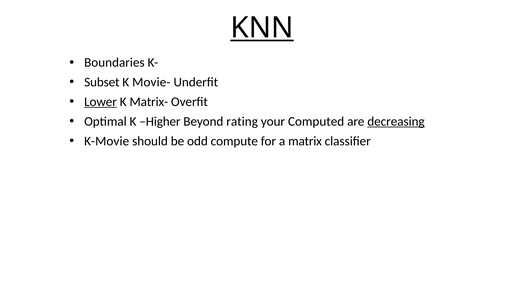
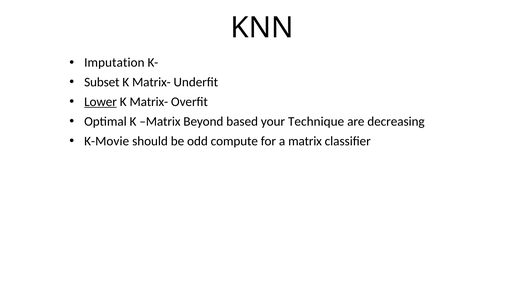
KNN underline: present -> none
Boundaries: Boundaries -> Imputation
Movie- at (151, 82): Movie- -> Matrix-
K Higher: Higher -> Matrix
rating: rating -> based
Computed: Computed -> Technique
decreasing underline: present -> none
